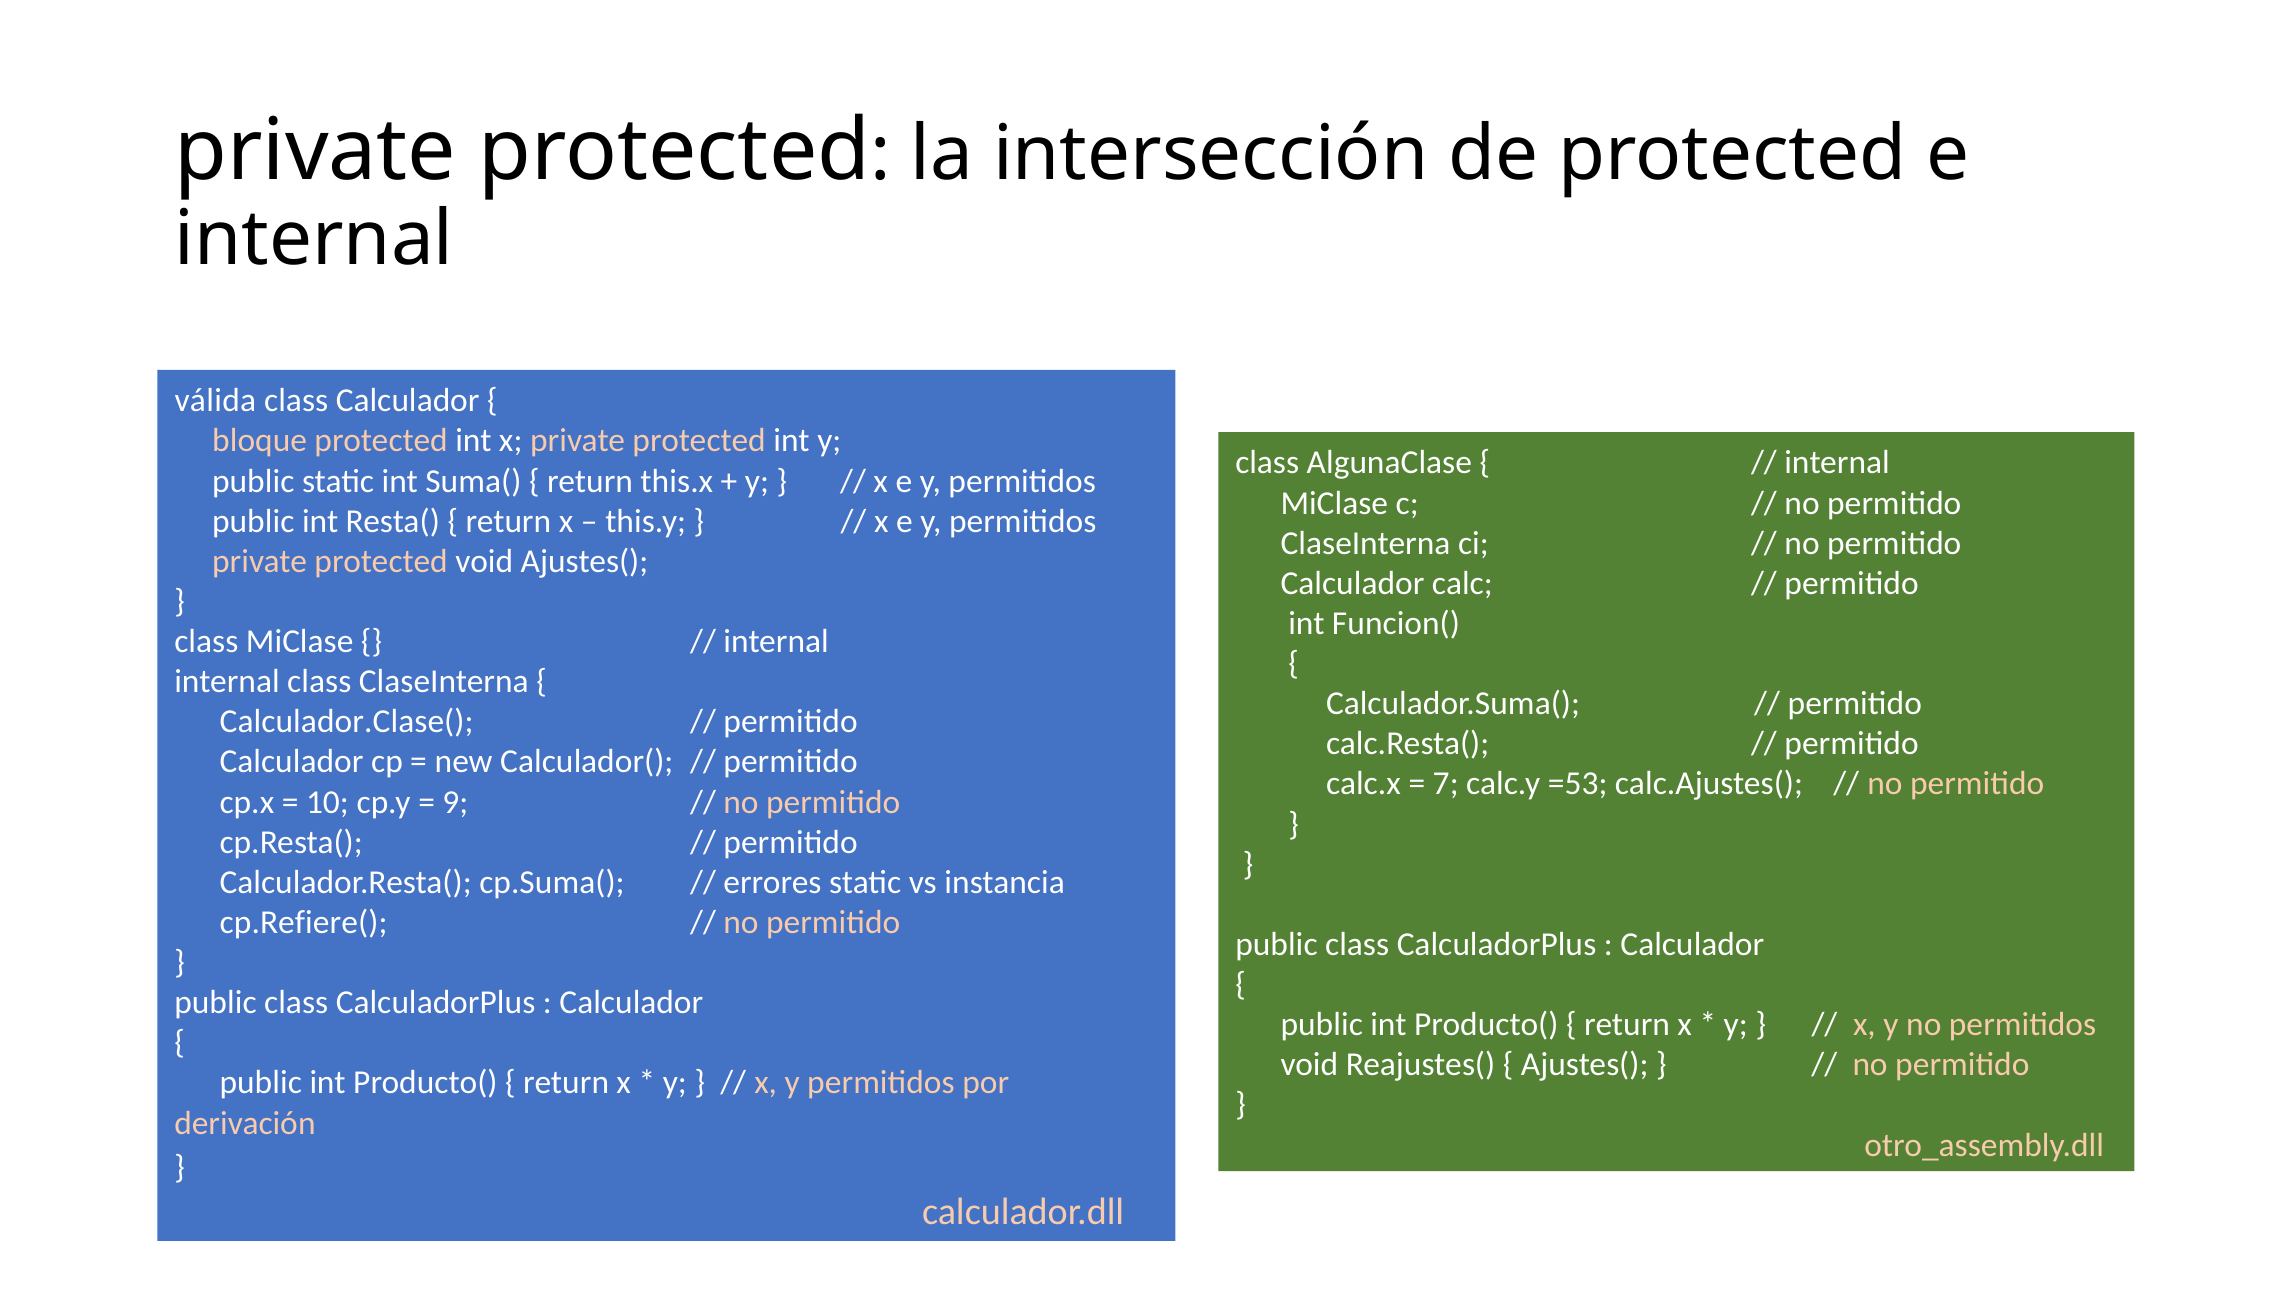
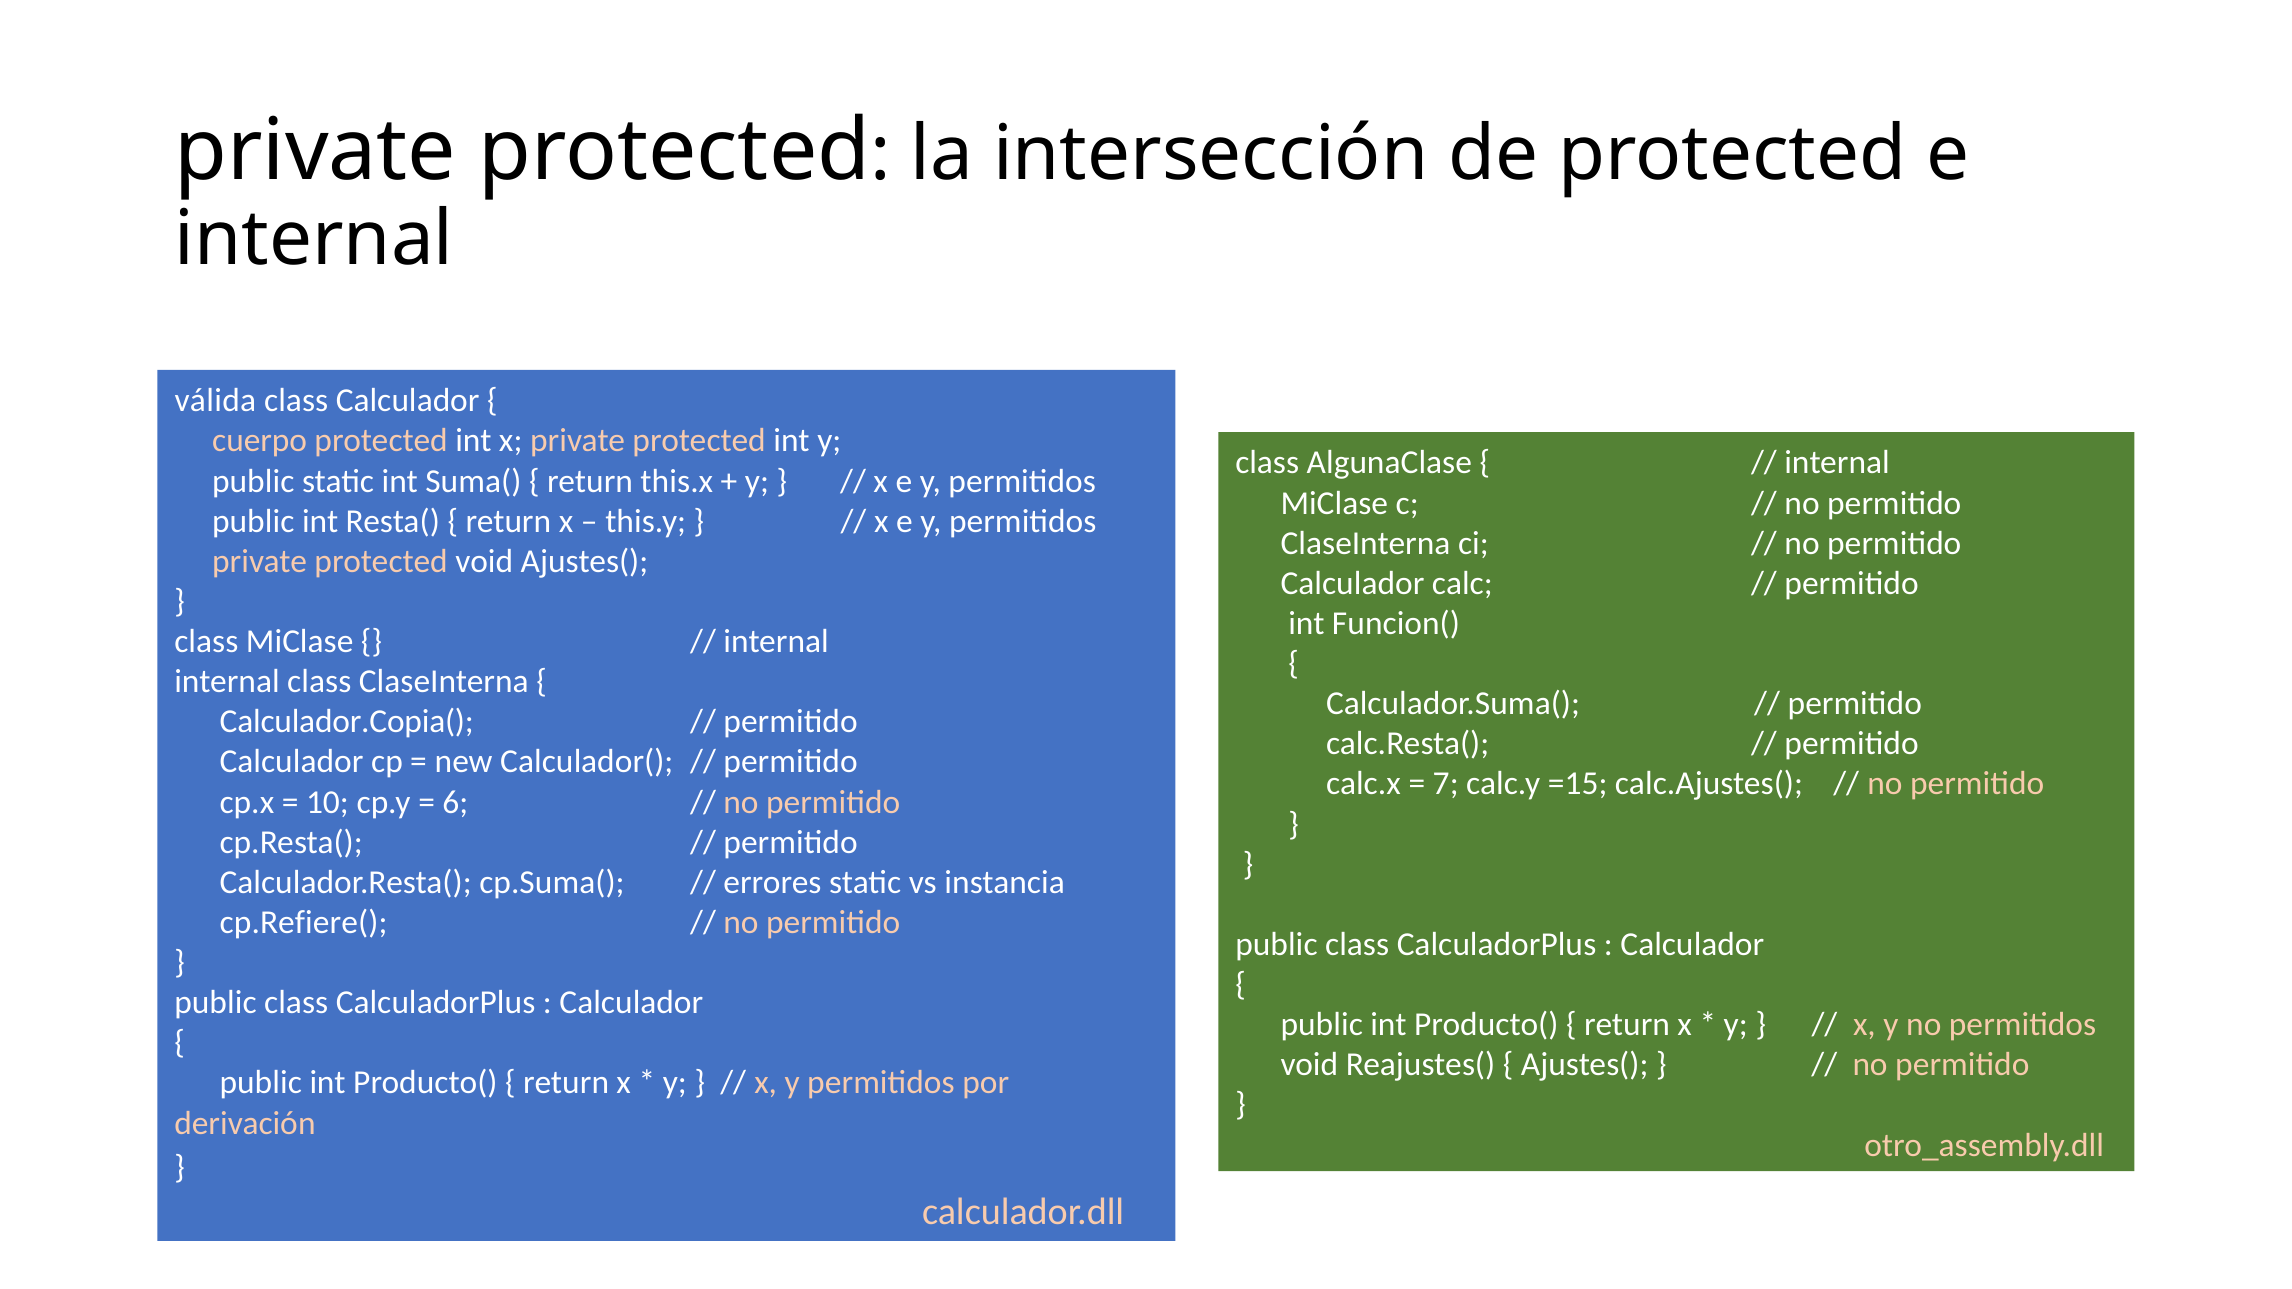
bloque: bloque -> cuerpo
Calculador.Clase(: Calculador.Clase( -> Calculador.Copia(
=53: =53 -> =15
9: 9 -> 6
